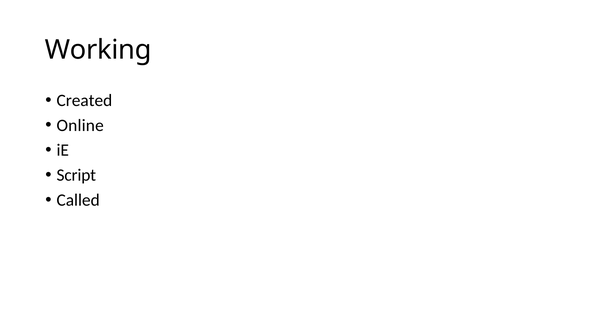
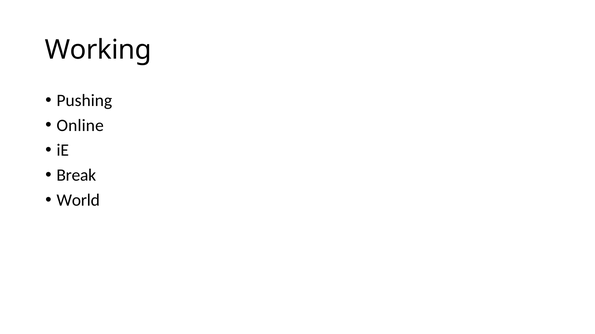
Created: Created -> Pushing
Script: Script -> Break
Called: Called -> World
